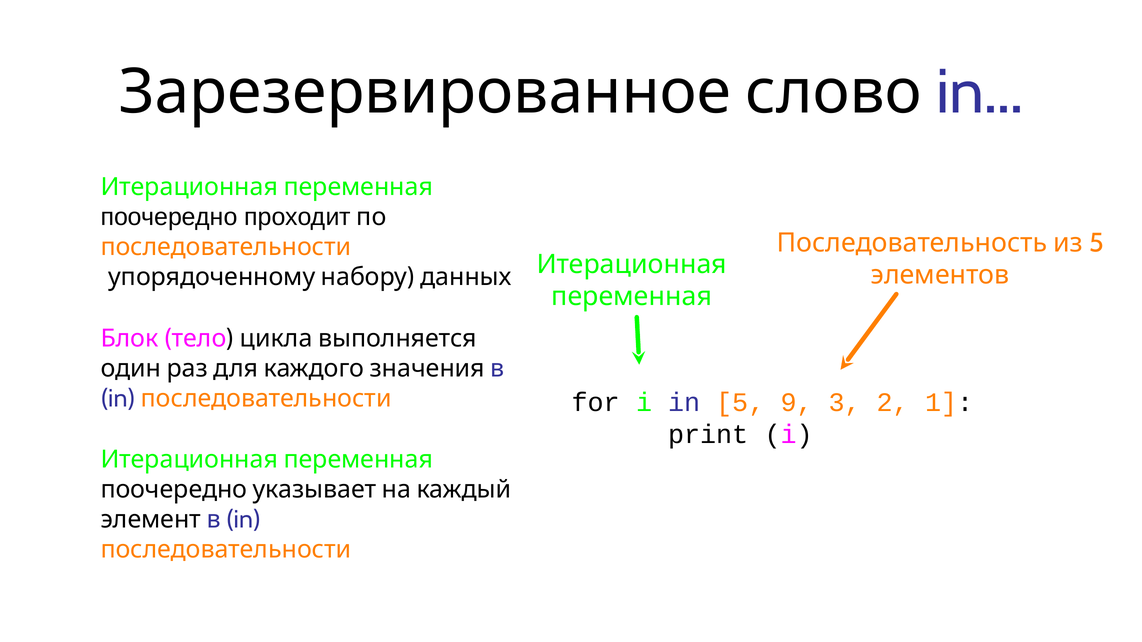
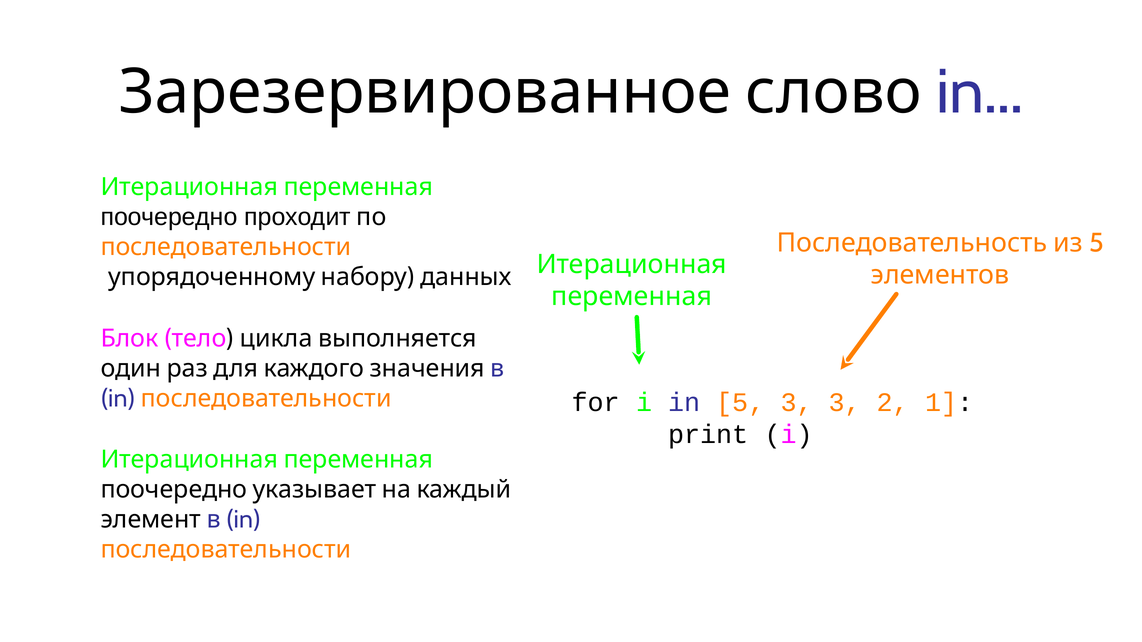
5 9: 9 -> 3
